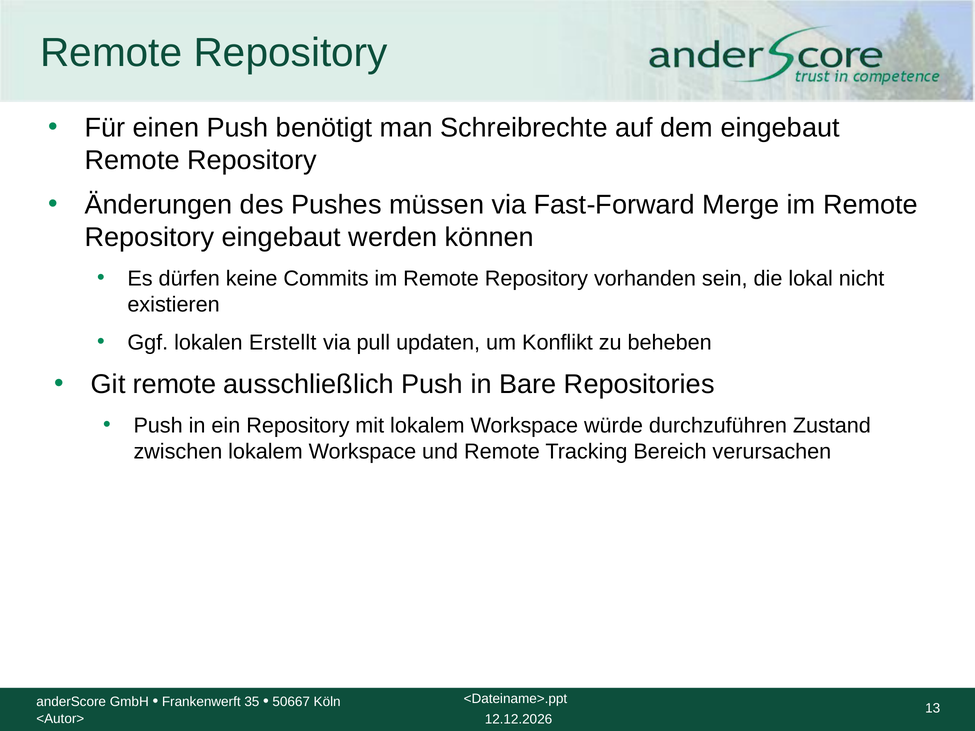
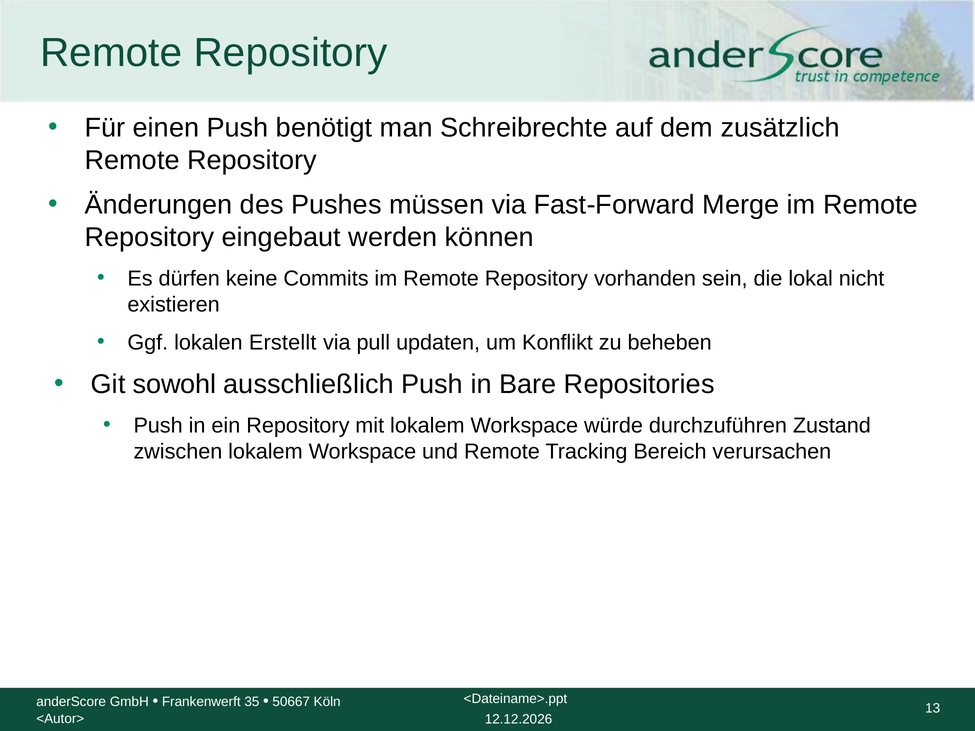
dem eingebaut: eingebaut -> zusätzlich
Git remote: remote -> sowohl
